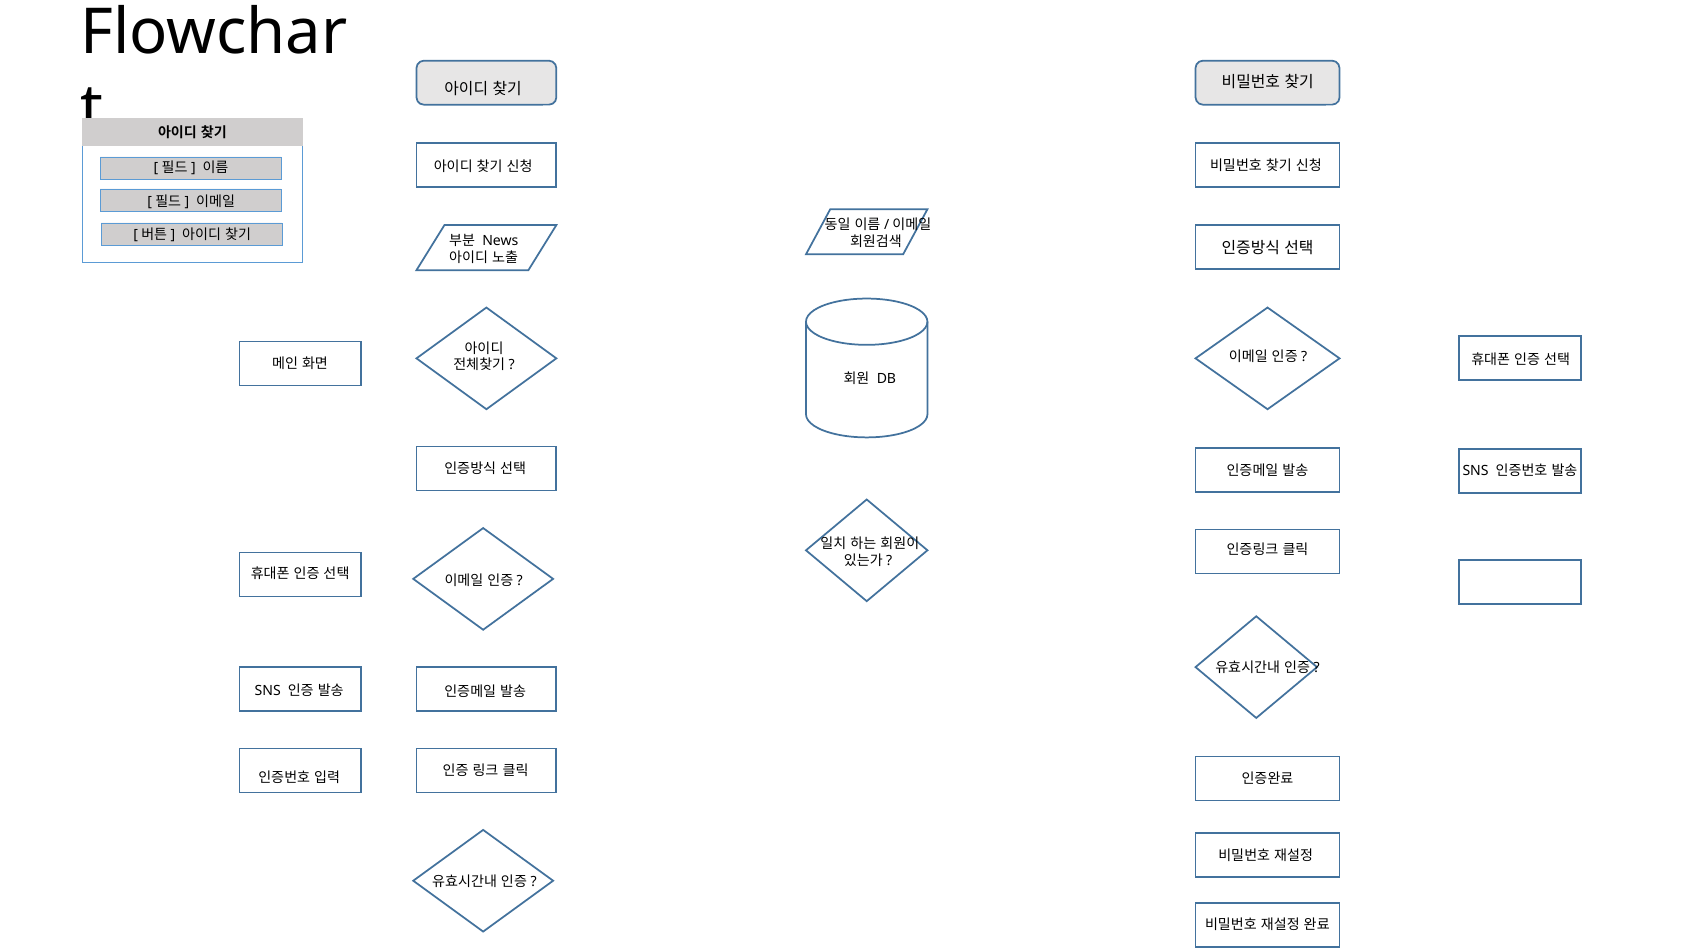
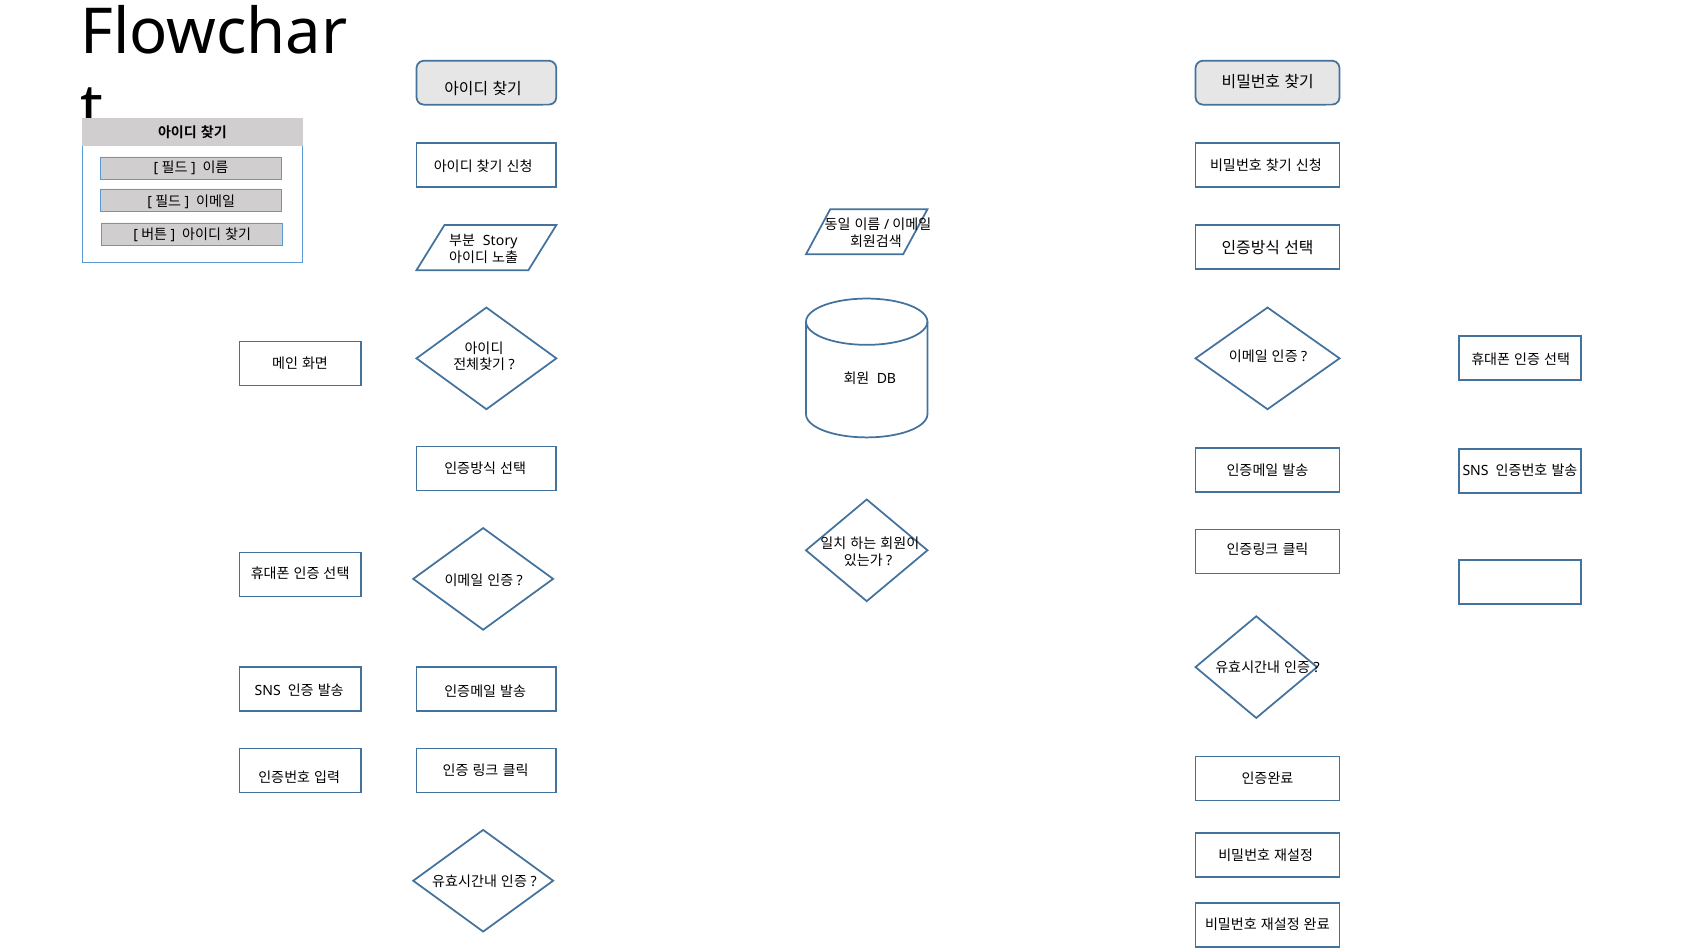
News: News -> Story
